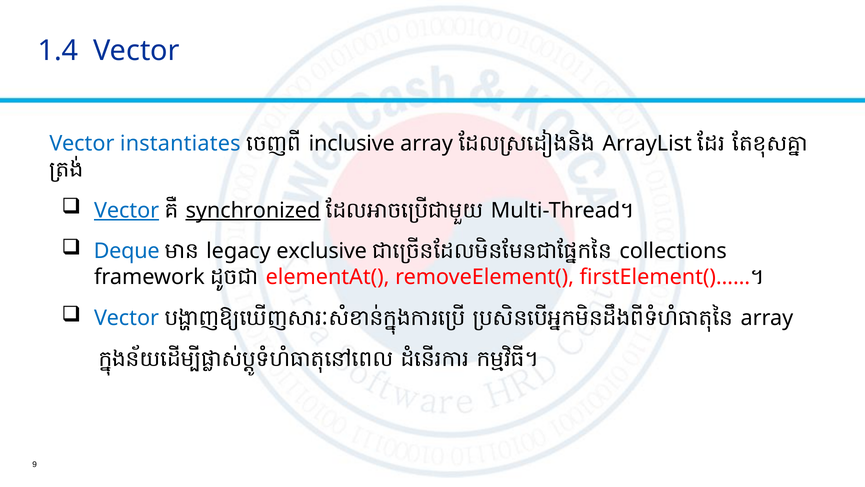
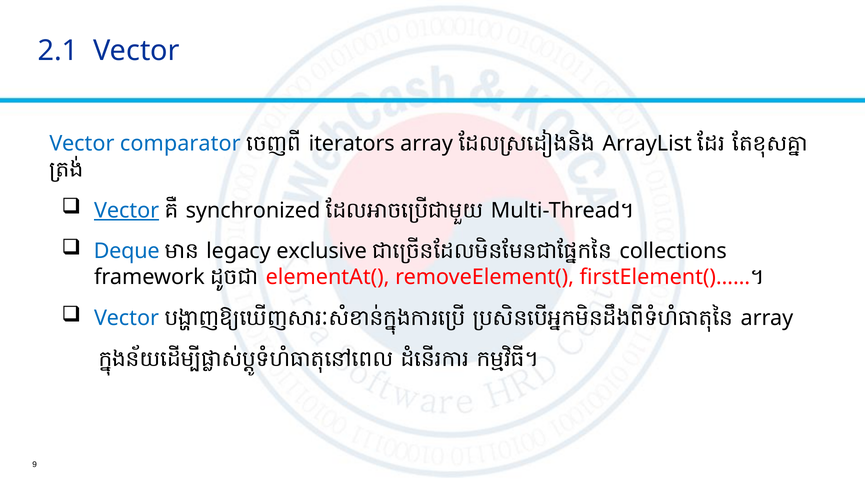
1.4: 1.4 -> 2.1
instantiates: instantiates -> comparator
inclusive: inclusive -> iterators
synchronized underline: present -> none
